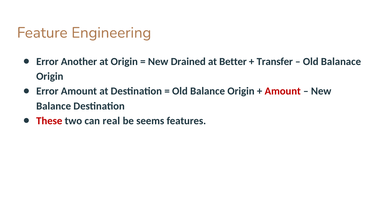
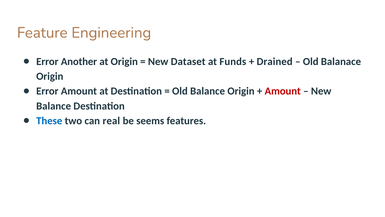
Drained: Drained -> Dataset
Better: Better -> Funds
Transfer: Transfer -> Drained
These colour: red -> blue
